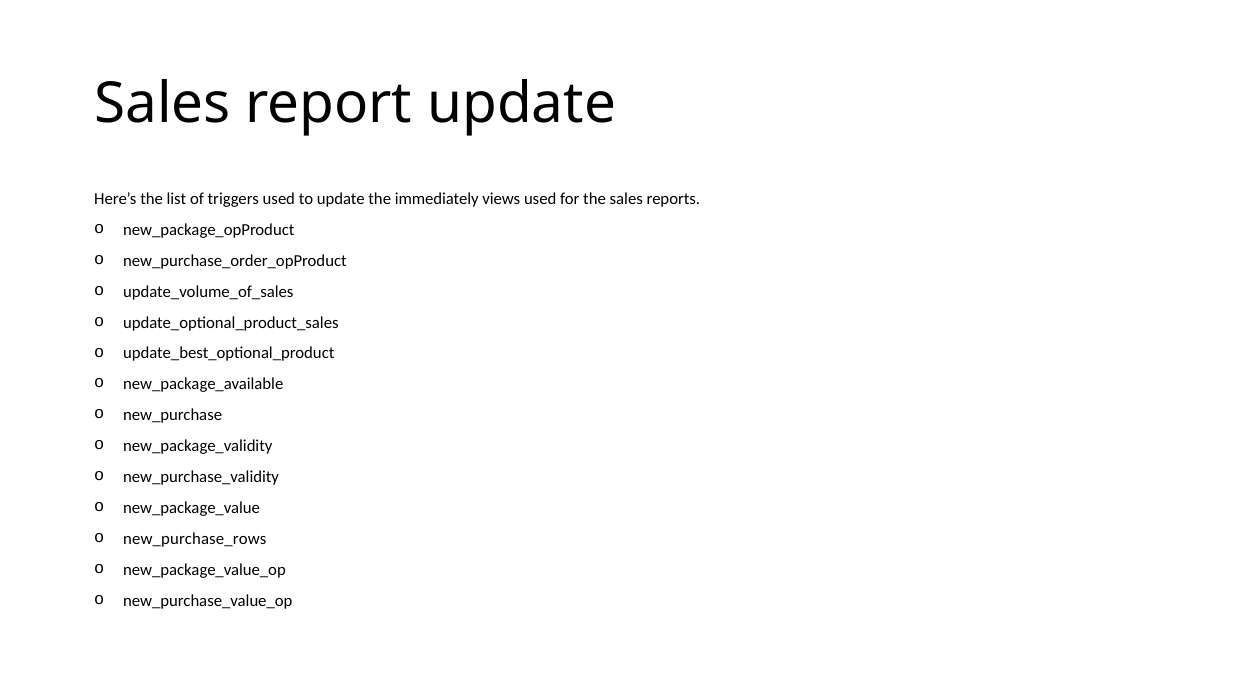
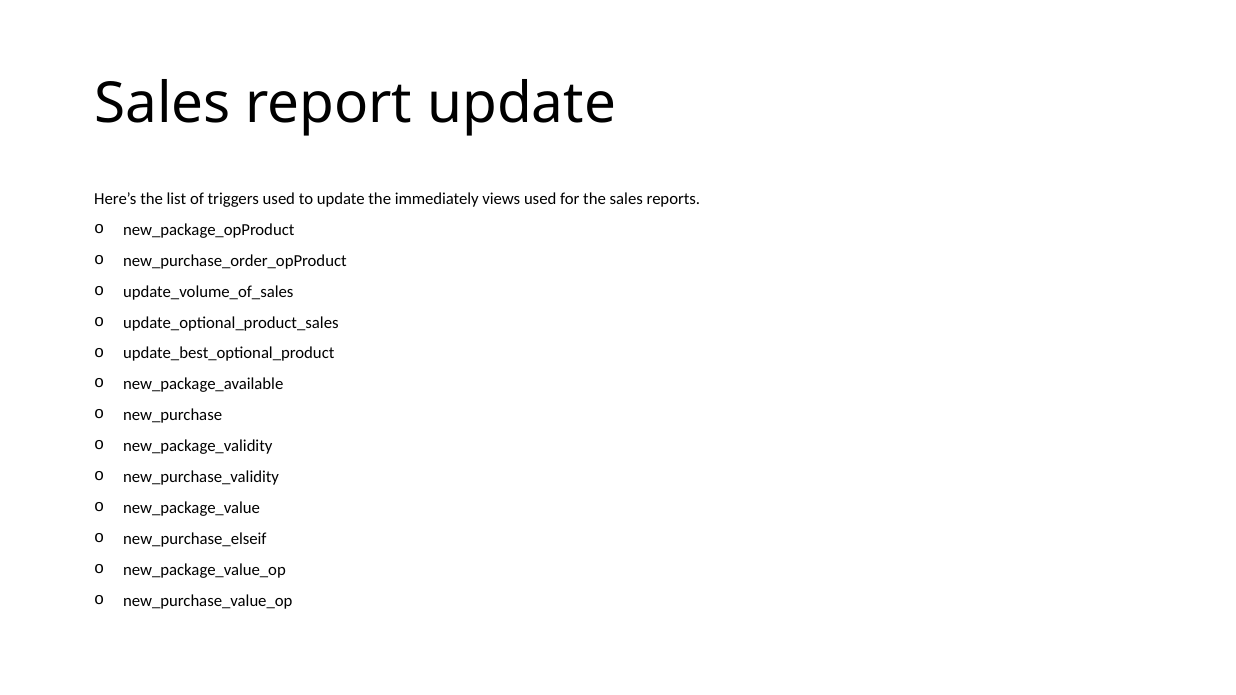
new_purchase_rows: new_purchase_rows -> new_purchase_elseif
